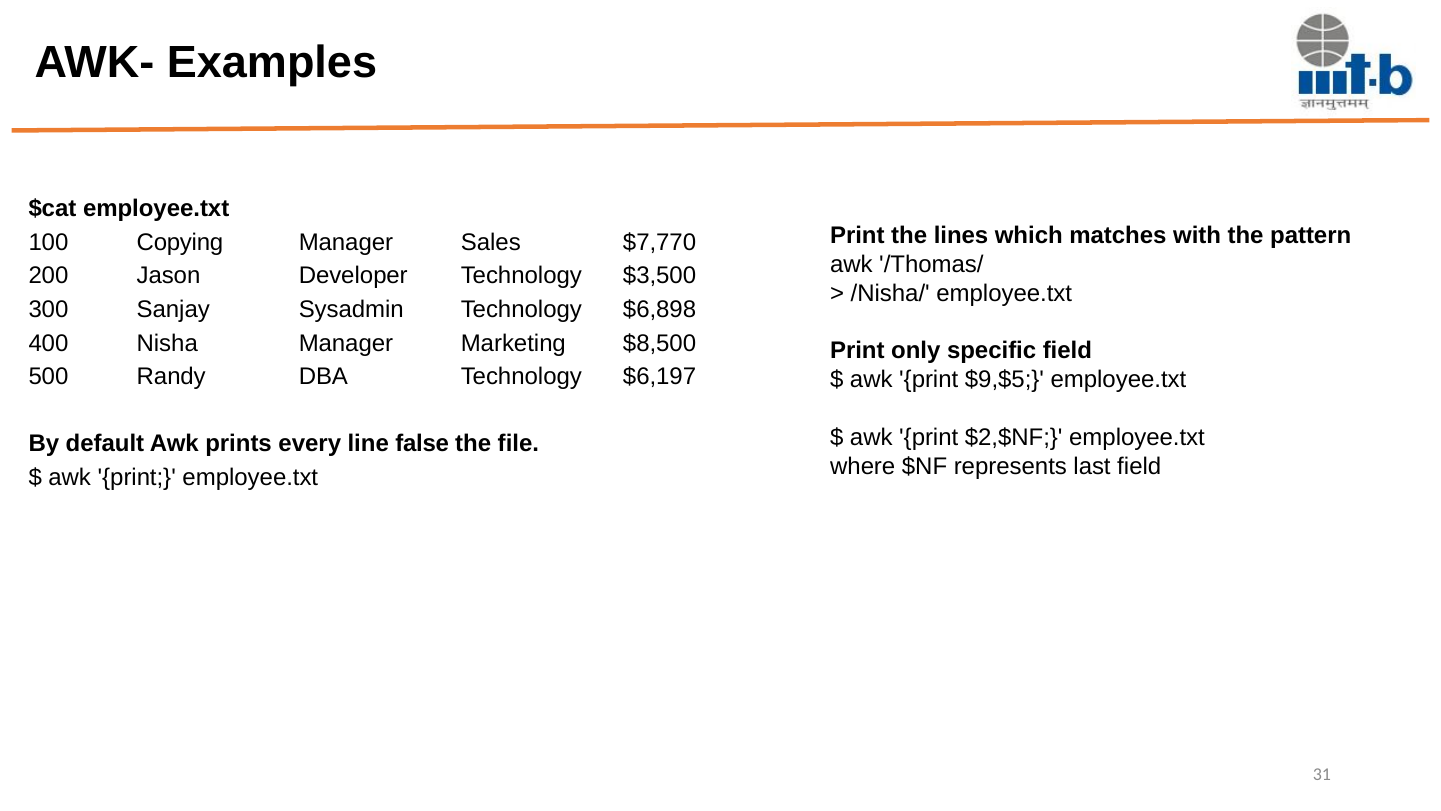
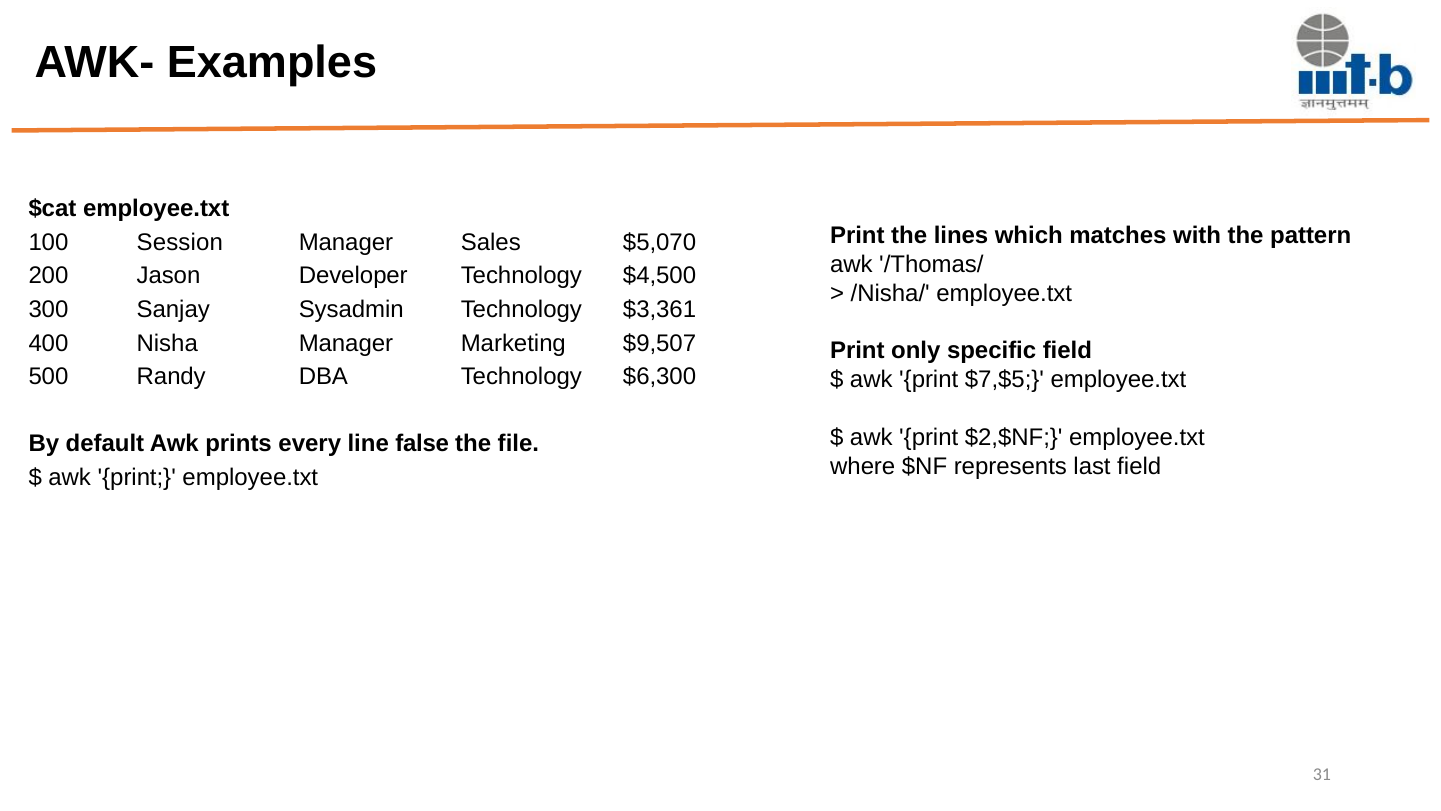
Copying: Copying -> Session
$7,770: $7,770 -> $5,070
$3,500: $3,500 -> $4,500
$6,898: $6,898 -> $3,361
$8,500: $8,500 -> $9,507
$6,197: $6,197 -> $6,300
$9,$5: $9,$5 -> $7,$5
